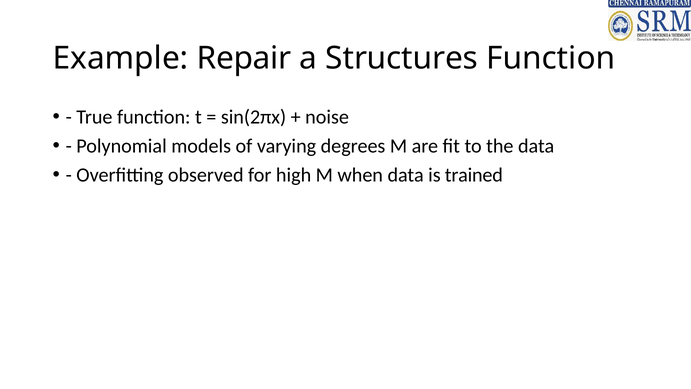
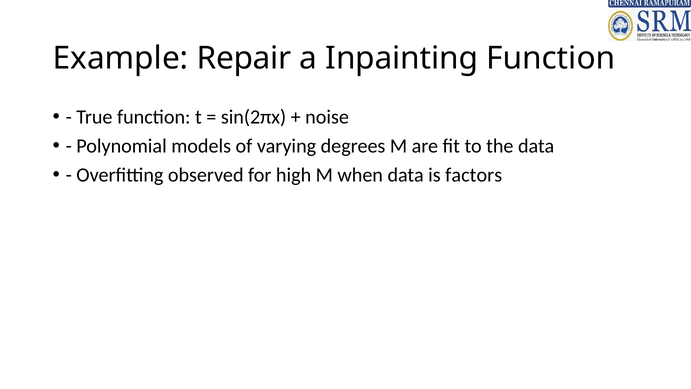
Structures: Structures -> Inpainting
trained: trained -> factors
